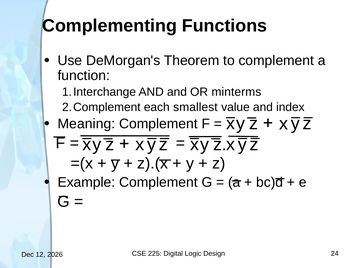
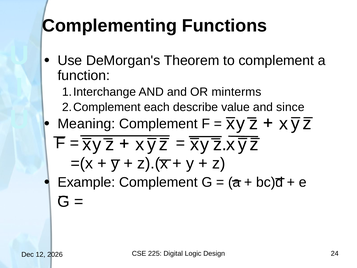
smallest: smallest -> describe
index: index -> since
